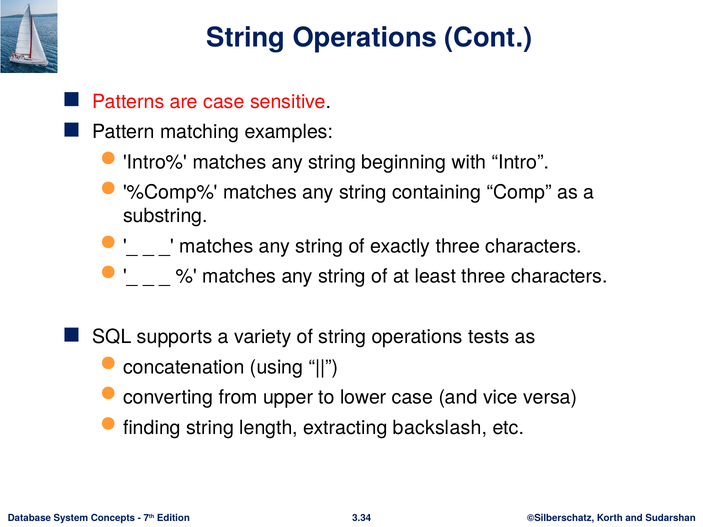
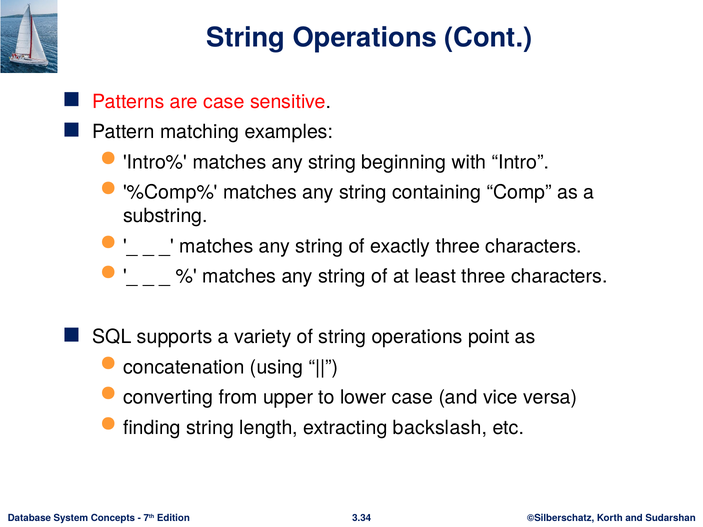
tests: tests -> point
